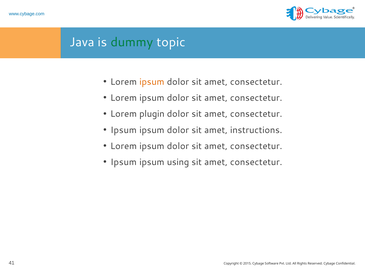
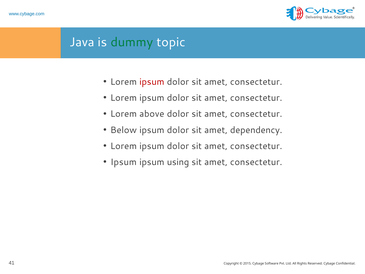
ipsum at (152, 82) colour: orange -> red
plugin: plugin -> above
Ipsum at (124, 130): Ipsum -> Below
instructions: instructions -> dependency
